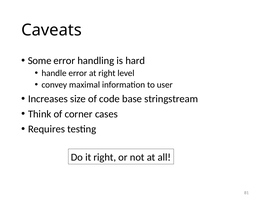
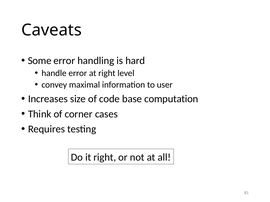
stringstream: stringstream -> computation
